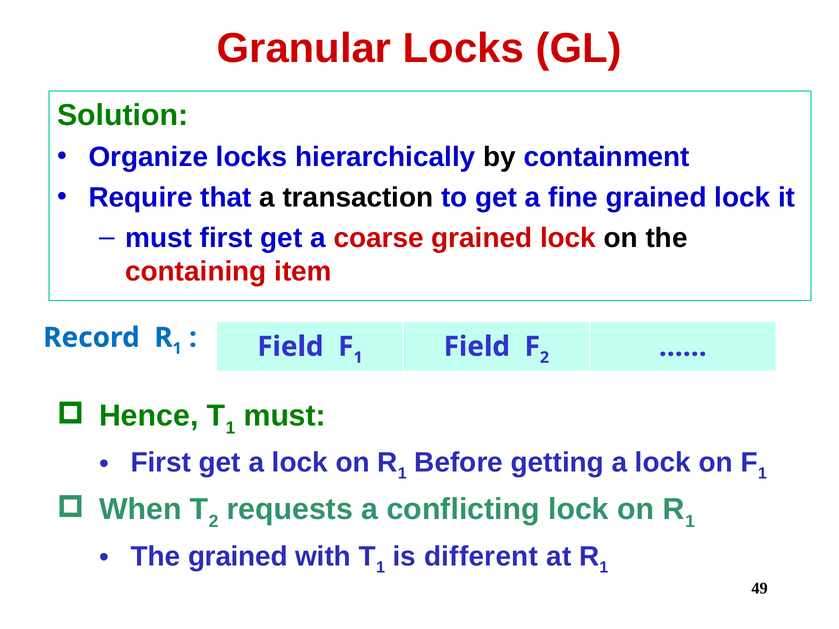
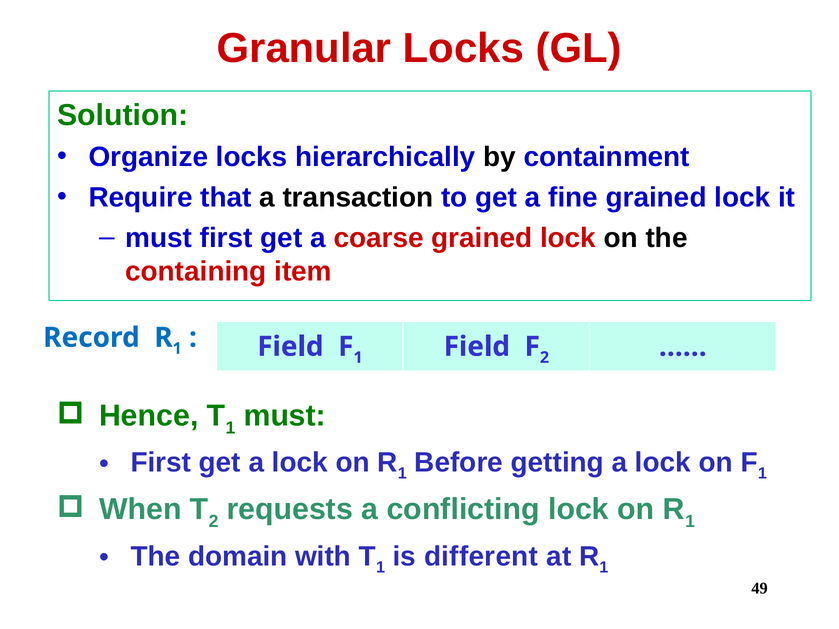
The grained: grained -> domain
